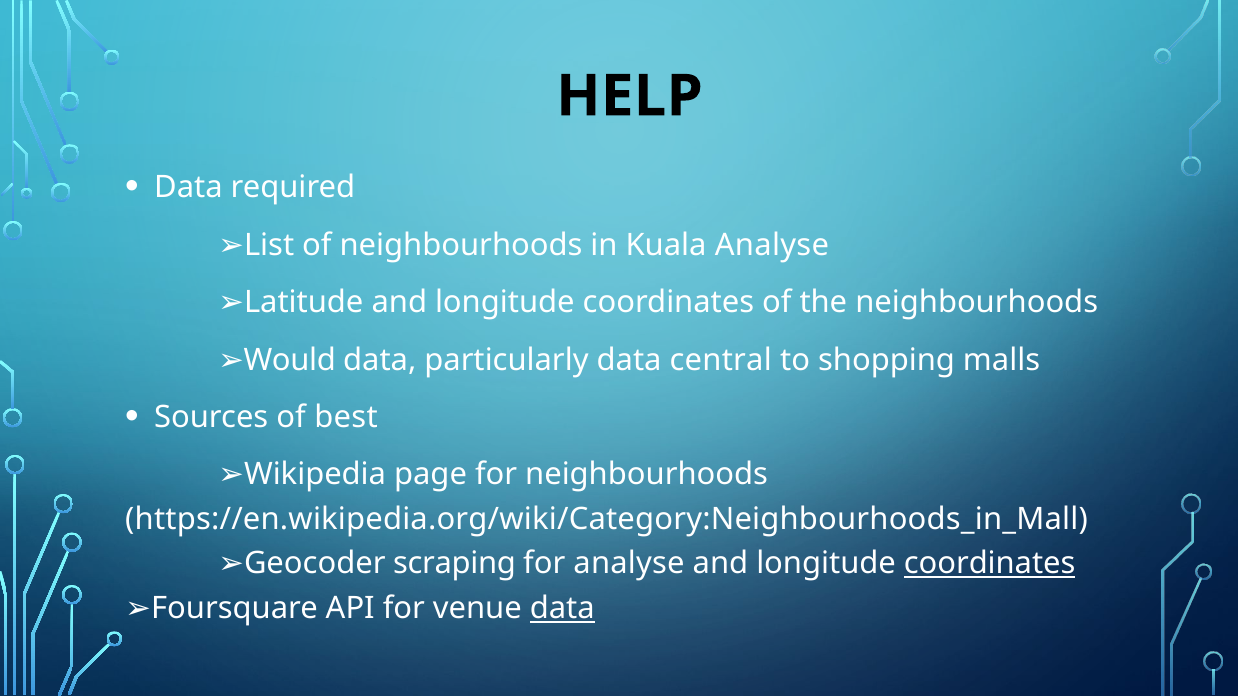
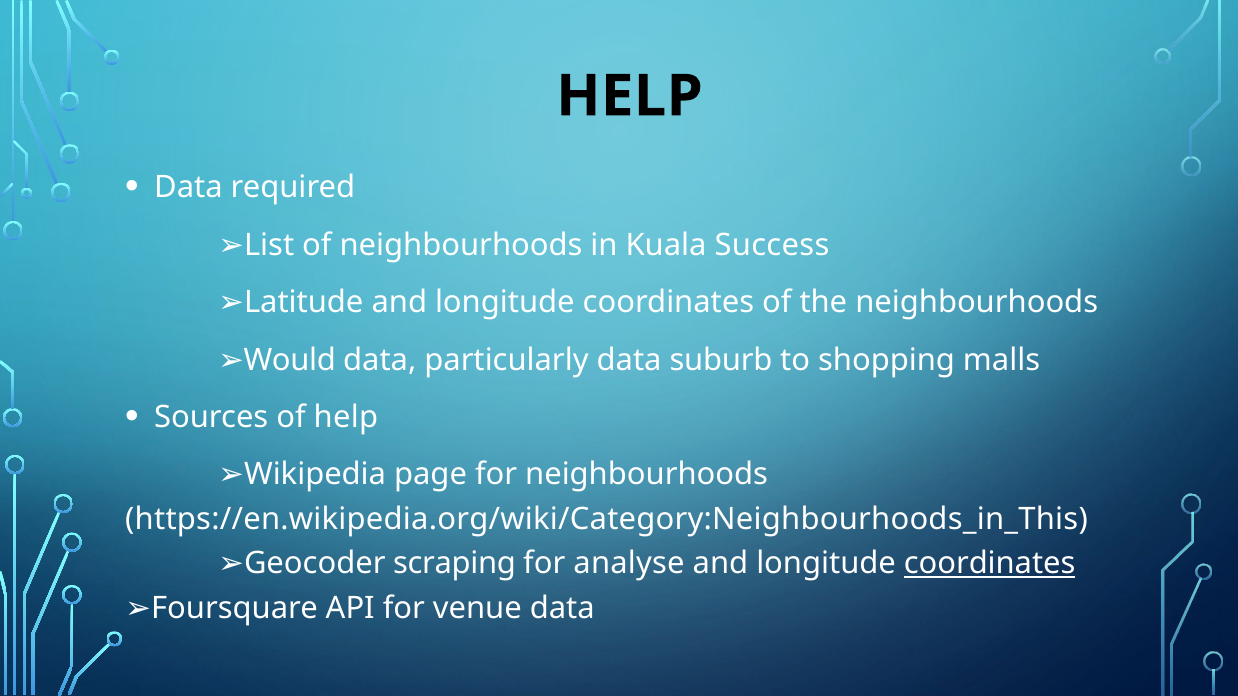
Kuala Analyse: Analyse -> Success
central: central -> suburb
of best: best -> help
https://en.wikipedia.org/wiki/Category:Neighbourhoods_in_Mall: https://en.wikipedia.org/wiki/Category:Neighbourhoods_in_Mall -> https://en.wikipedia.org/wiki/Category:Neighbourhoods_in_This
data at (562, 609) underline: present -> none
